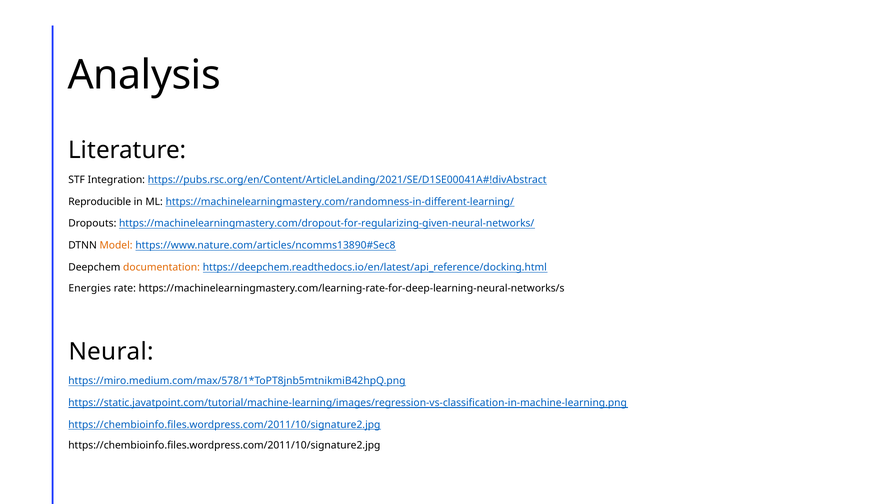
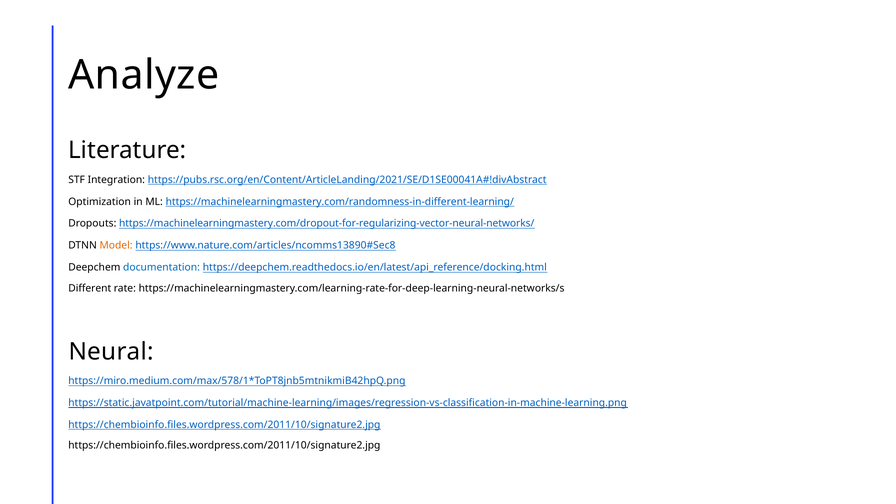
Analysis: Analysis -> Analyze
Reproducible: Reproducible -> Optimization
https://machinelearningmastery.com/dropout-for-regularizing-given-neural-networks/: https://machinelearningmastery.com/dropout-for-regularizing-given-neural-networks/ -> https://machinelearningmastery.com/dropout-for-regularizing-vector-neural-networks/
documentation colour: orange -> blue
Energies: Energies -> Different
